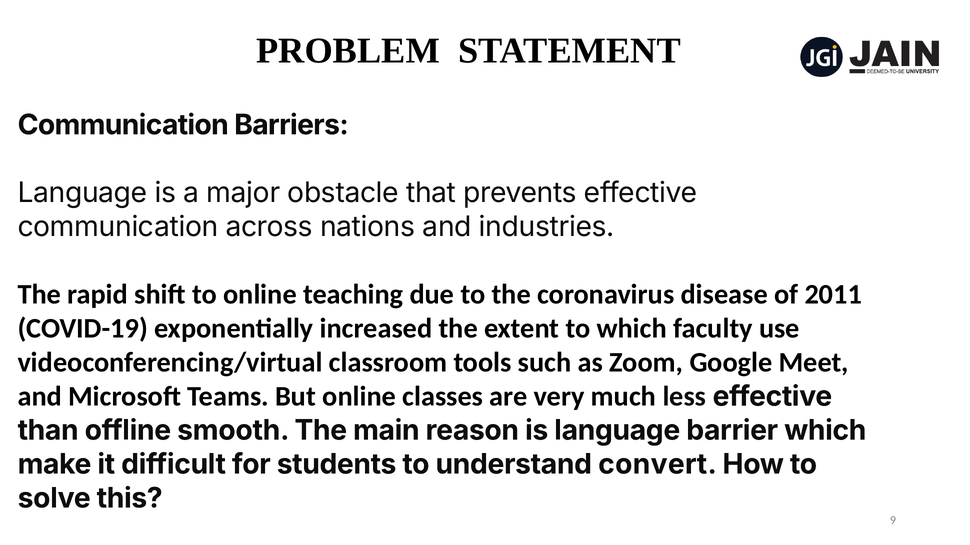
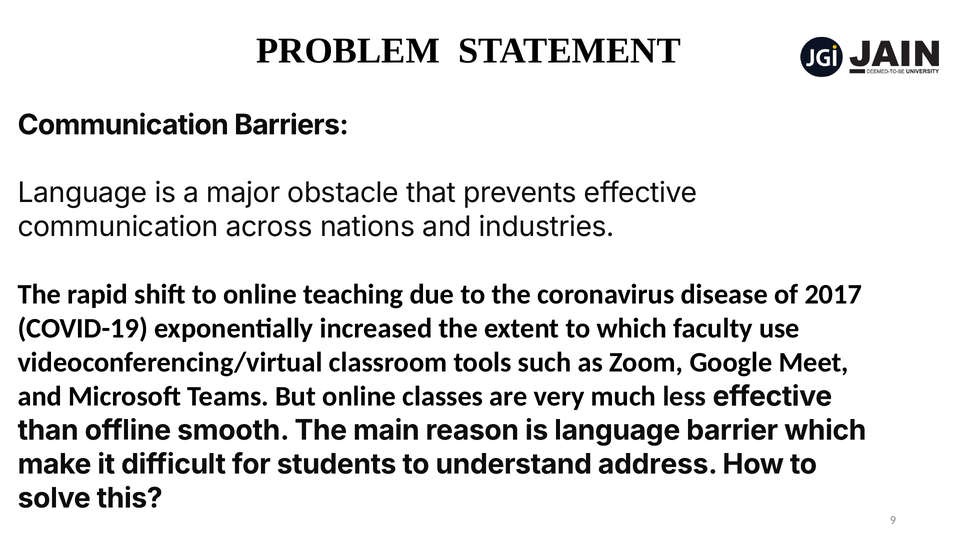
2011: 2011 -> 2017
convert: convert -> address
